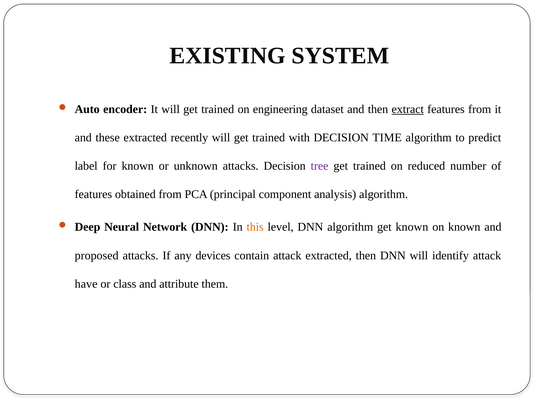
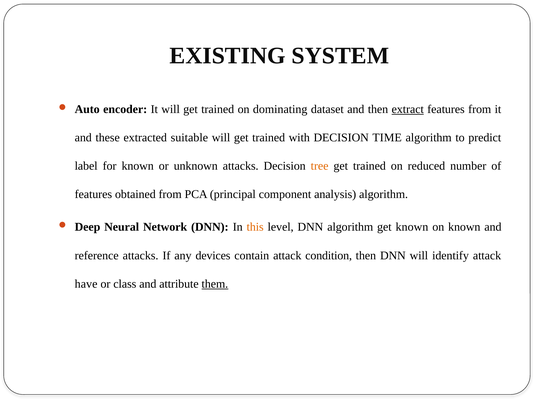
engineering: engineering -> dominating
recently: recently -> suitable
tree colour: purple -> orange
proposed: proposed -> reference
attack extracted: extracted -> condition
them underline: none -> present
